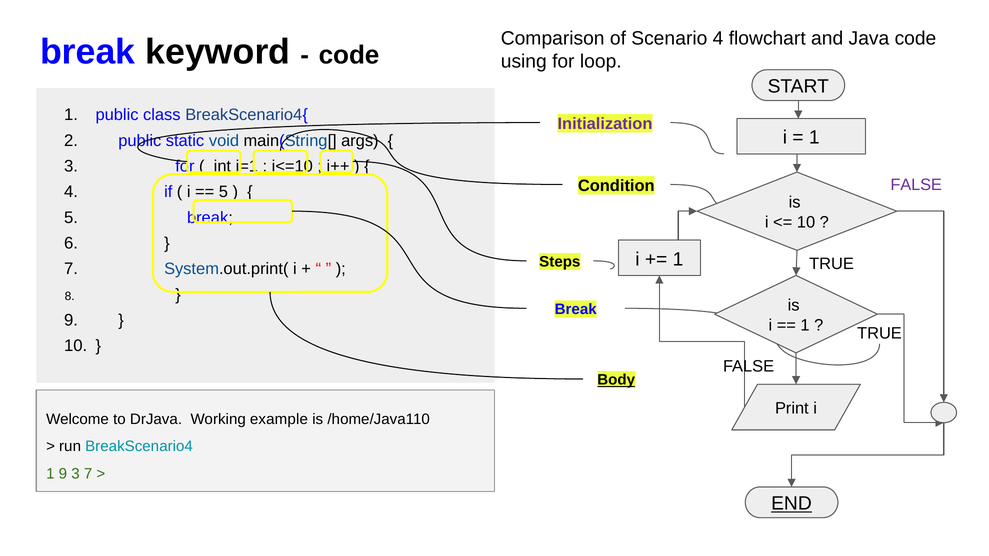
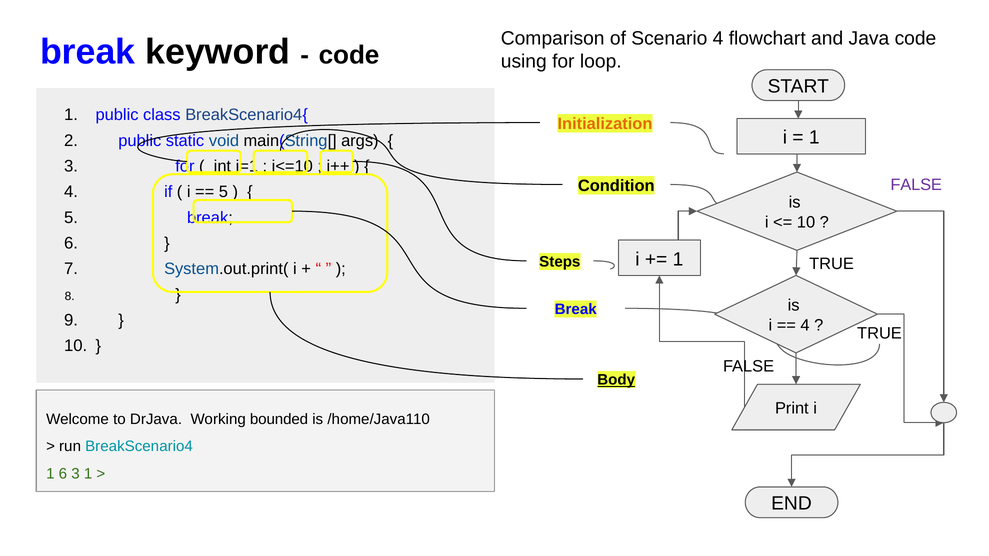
Initialization colour: purple -> orange
1 at (805, 325): 1 -> 4
example: example -> bounded
1 9: 9 -> 6
3 7: 7 -> 1
END underline: present -> none
